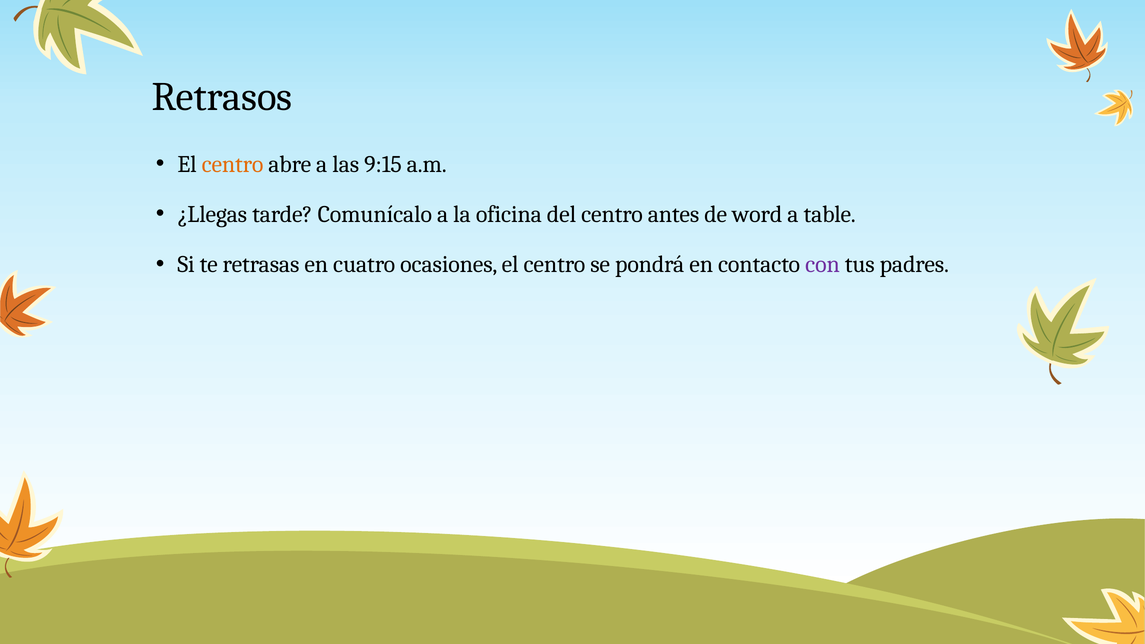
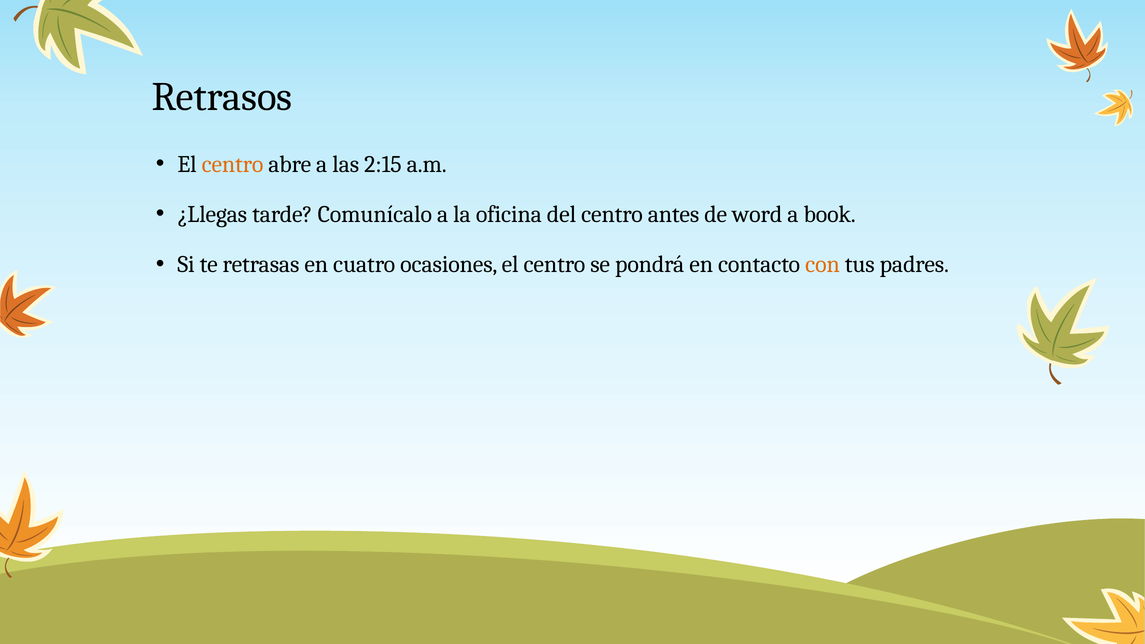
9:15: 9:15 -> 2:15
table: table -> book
con colour: purple -> orange
